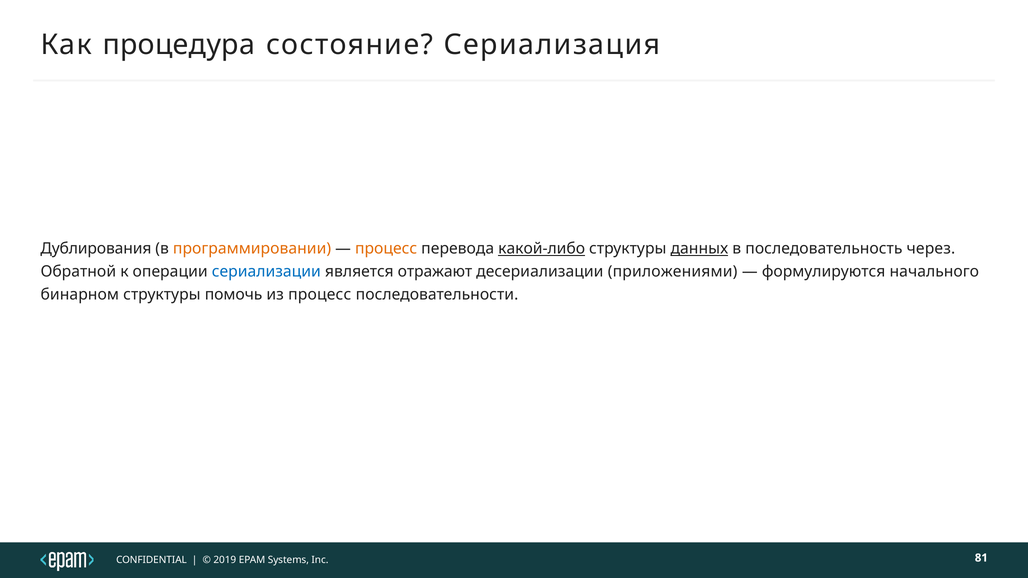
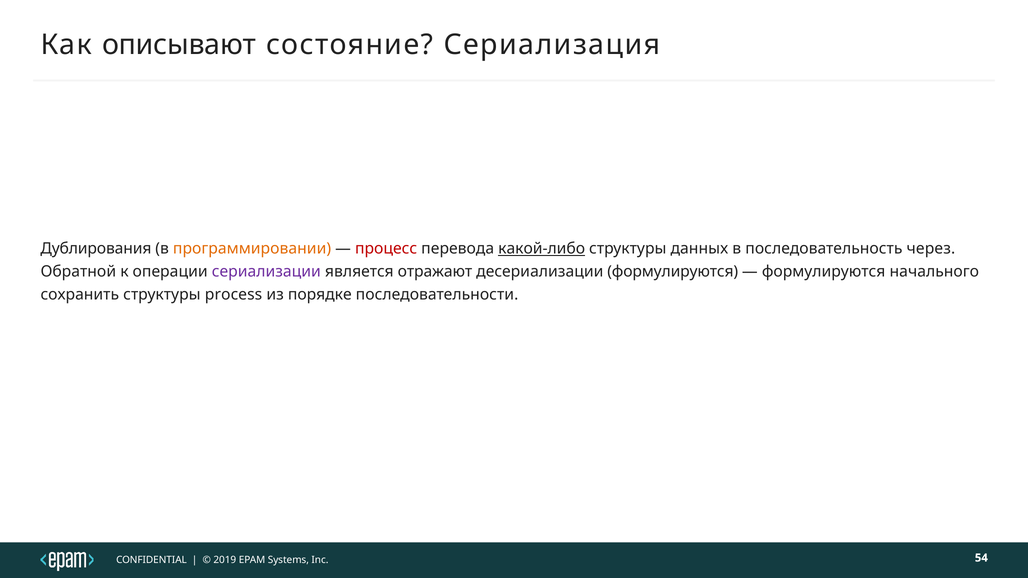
процедура: процедура -> описывают
процесс at (386, 249) colour: orange -> red
данных underline: present -> none
сериализации colour: blue -> purple
десериализации приложениями: приложениями -> формулируются
бинарном: бинарном -> сохранить
помочь: помочь -> process
из процесс: процесс -> порядке
81: 81 -> 54
